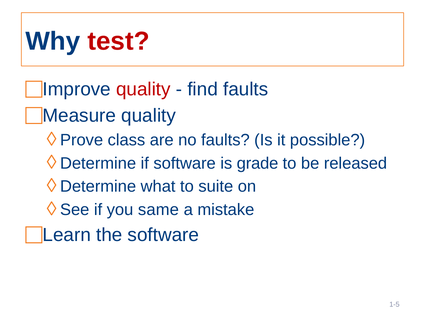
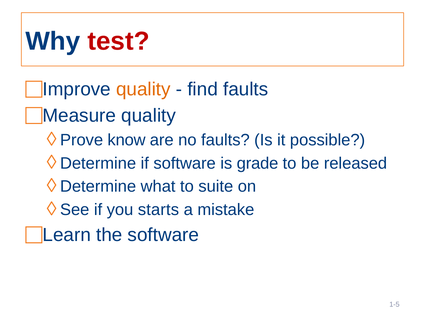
quality at (143, 89) colour: red -> orange
class: class -> know
same: same -> starts
